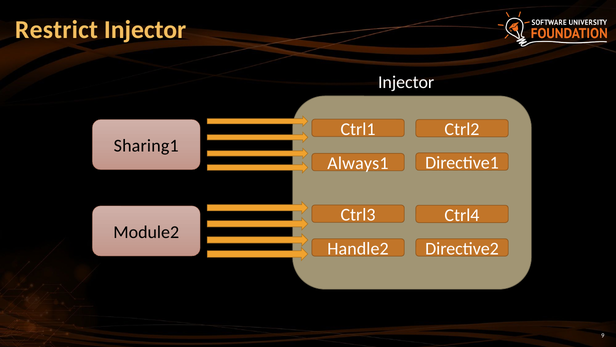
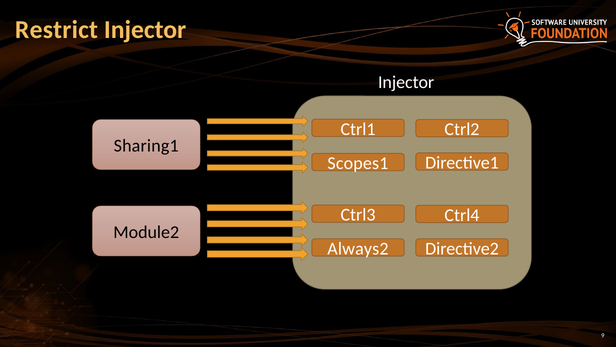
Always1: Always1 -> Scopes1
Handle2: Handle2 -> Always2
